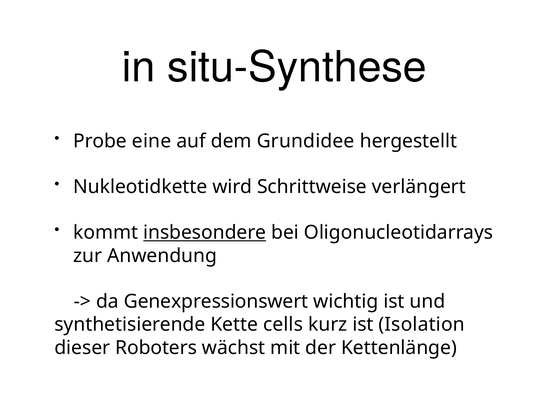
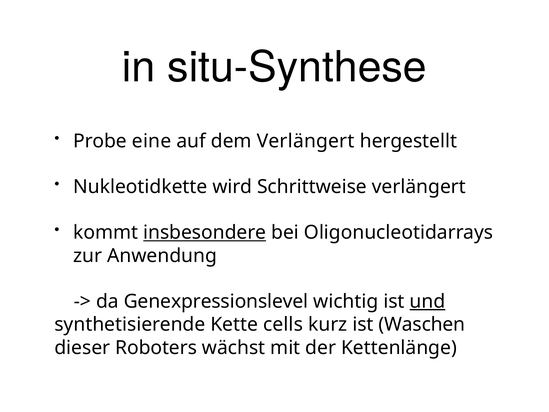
dem Grundidee: Grundidee -> Verlängert
Genexpressionswert: Genexpressionswert -> Genexpressionslevel
und underline: none -> present
Isolation: Isolation -> Waschen
